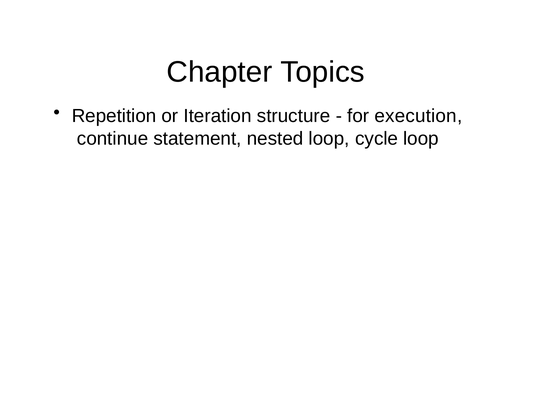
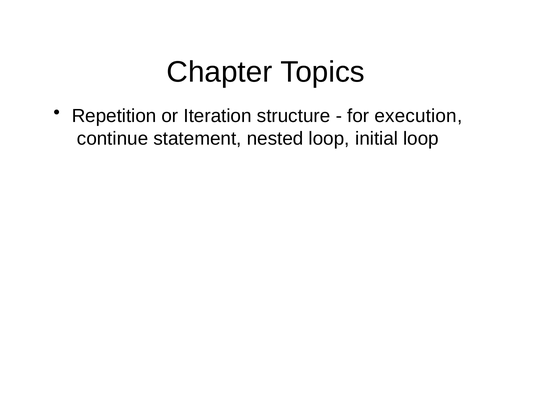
cycle: cycle -> initial
